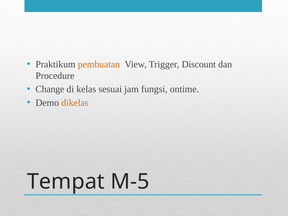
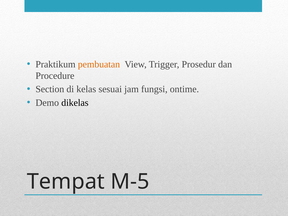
Discount: Discount -> Prosedur
Change: Change -> Section
dikelas colour: orange -> black
